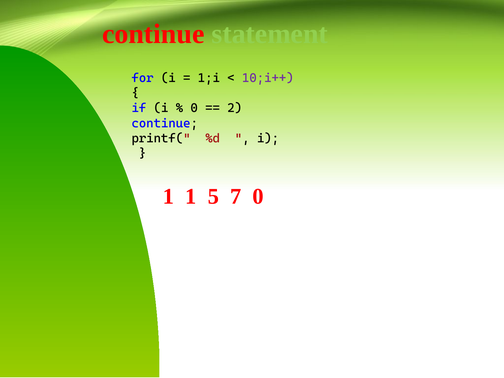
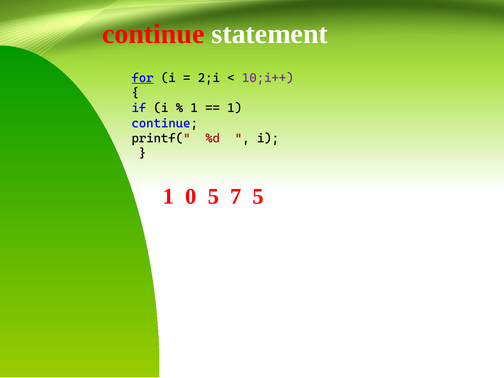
statement colour: light green -> white
for underline: none -> present
1;i: 1;i -> 2;i
0 at (194, 108): 0 -> 1
2 at (235, 108): 2 -> 1
1 1: 1 -> 0
7 0: 0 -> 5
